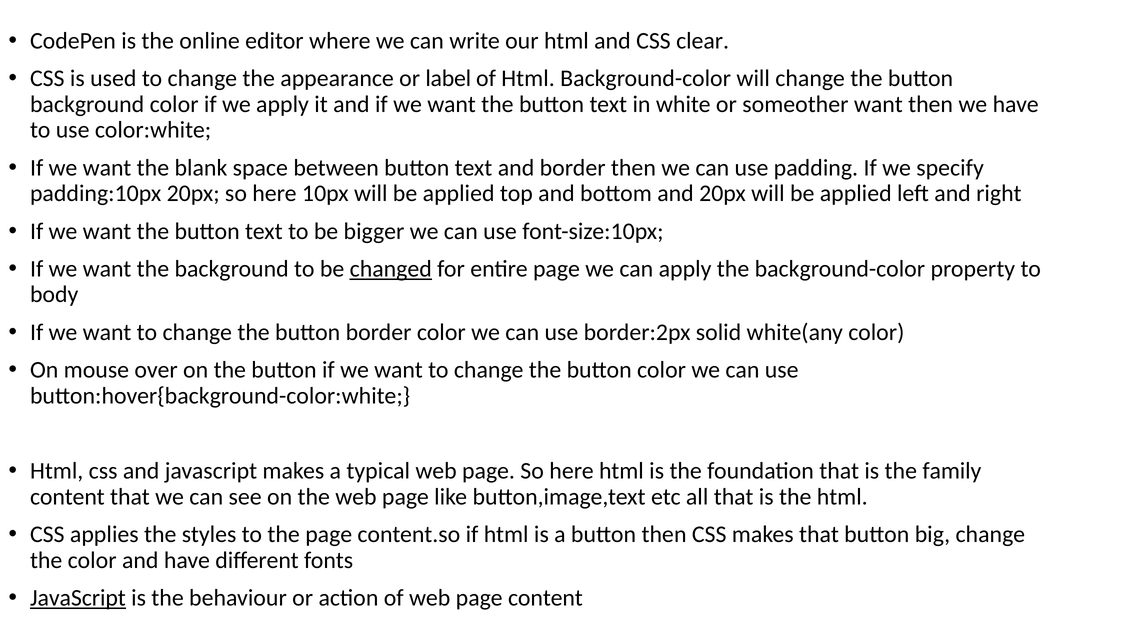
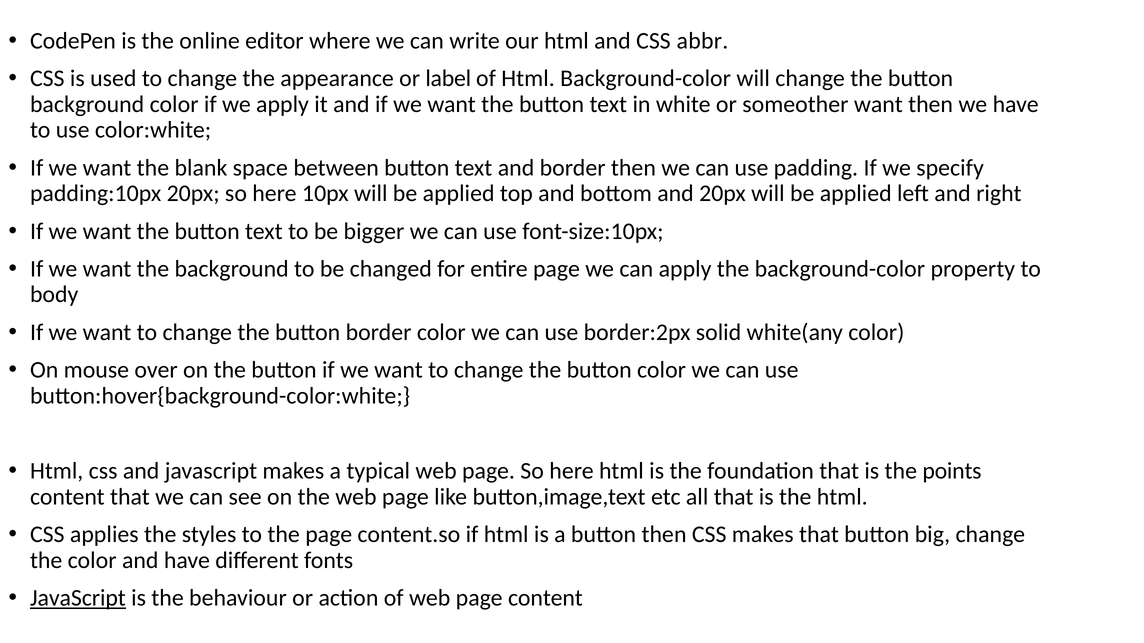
clear: clear -> abbr
changed underline: present -> none
family: family -> points
